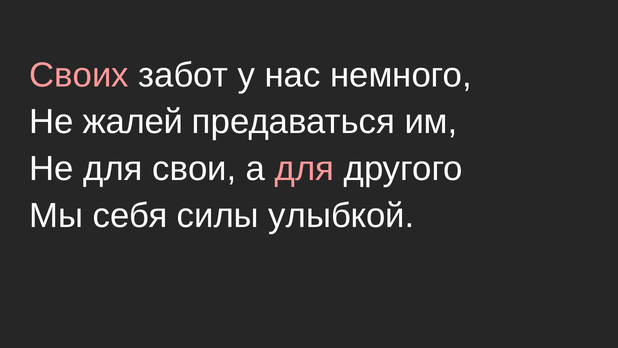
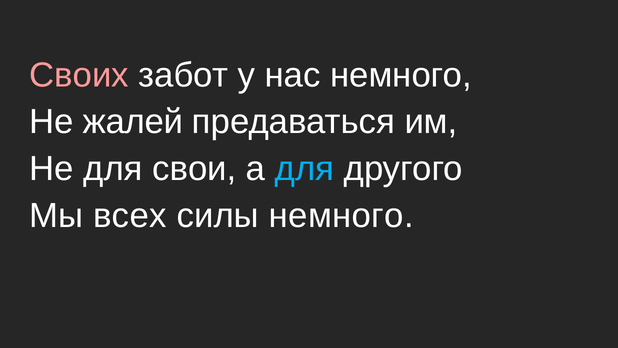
для at (305, 169) colour: pink -> light blue
себя: себя -> всех
силы улыбкой: улыбкой -> немного
